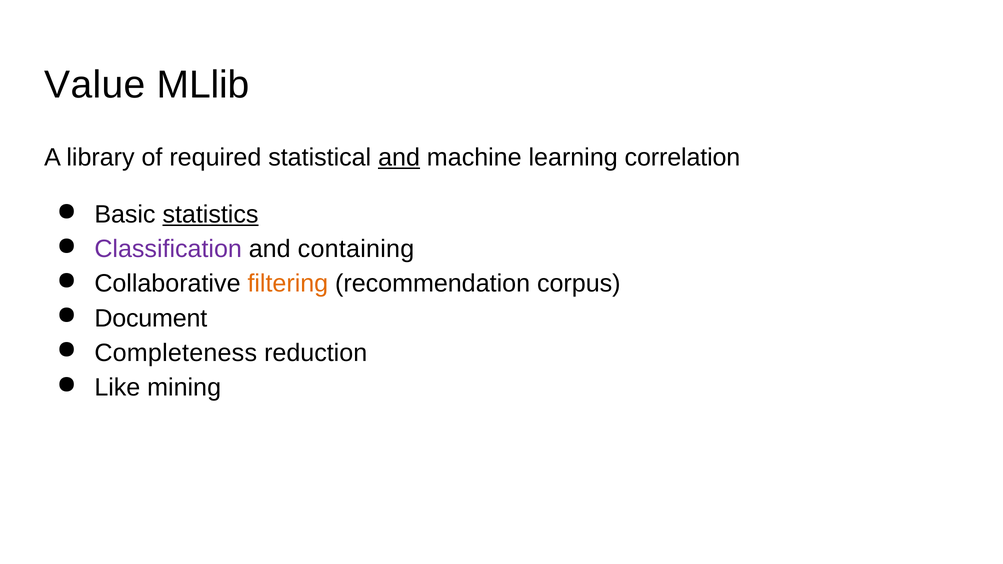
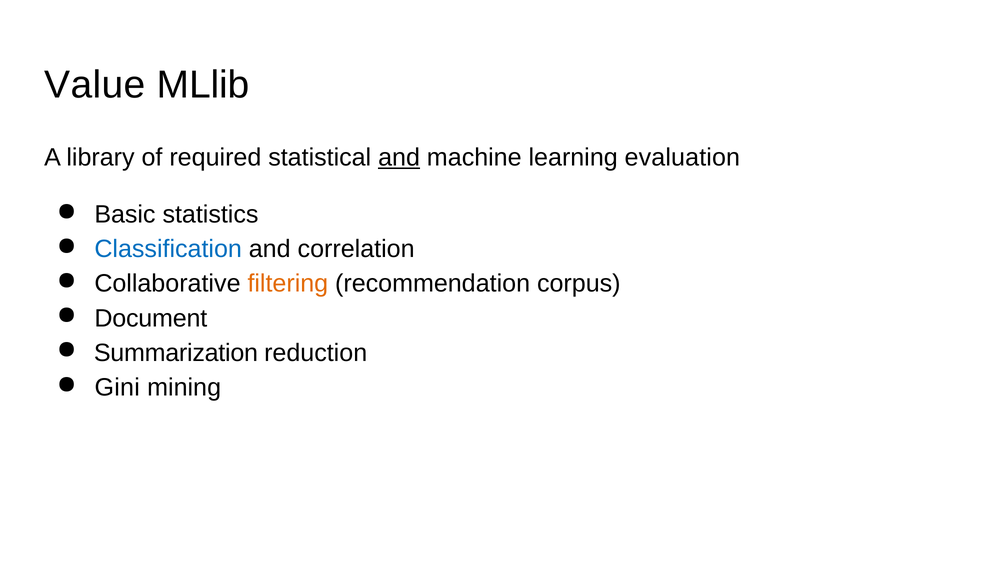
correlation: correlation -> evaluation
statistics underline: present -> none
Classification colour: purple -> blue
containing: containing -> correlation
Completeness: Completeness -> Summarization
Like: Like -> Gini
